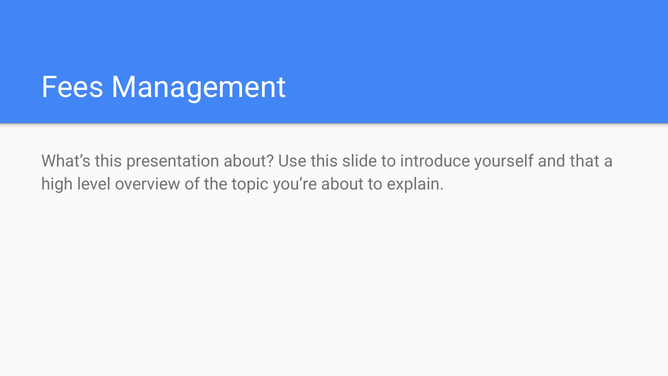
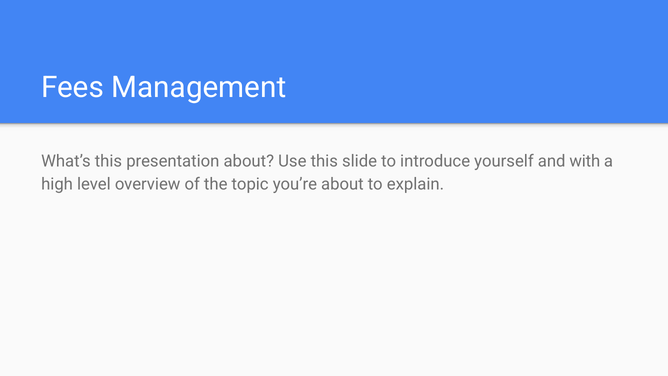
that: that -> with
